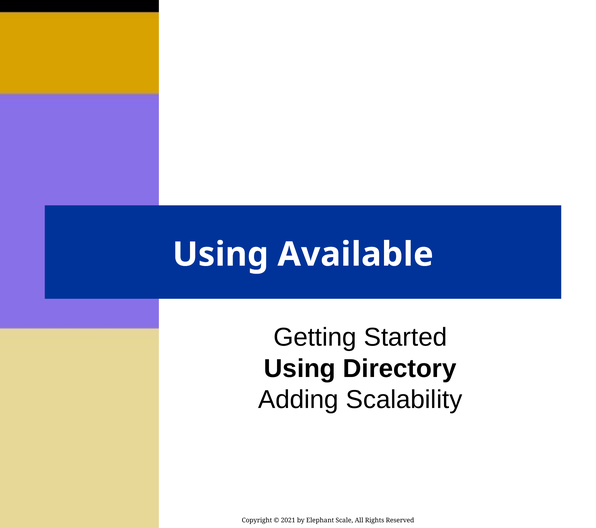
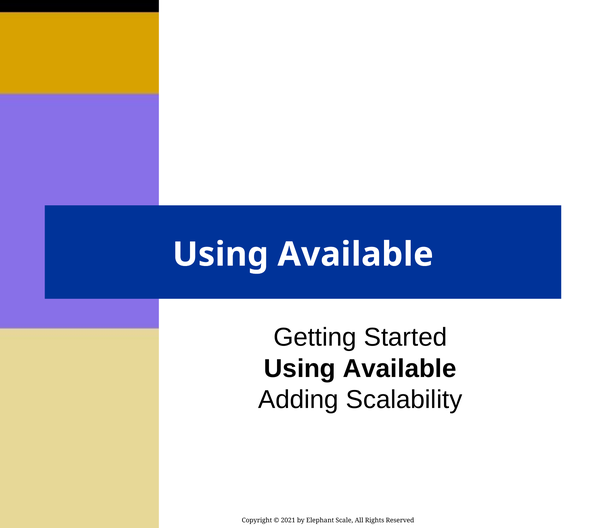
Directory at (400, 368): Directory -> Available
